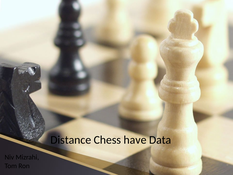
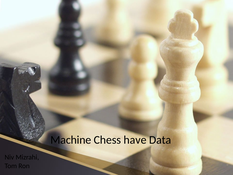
Distance: Distance -> Machine
